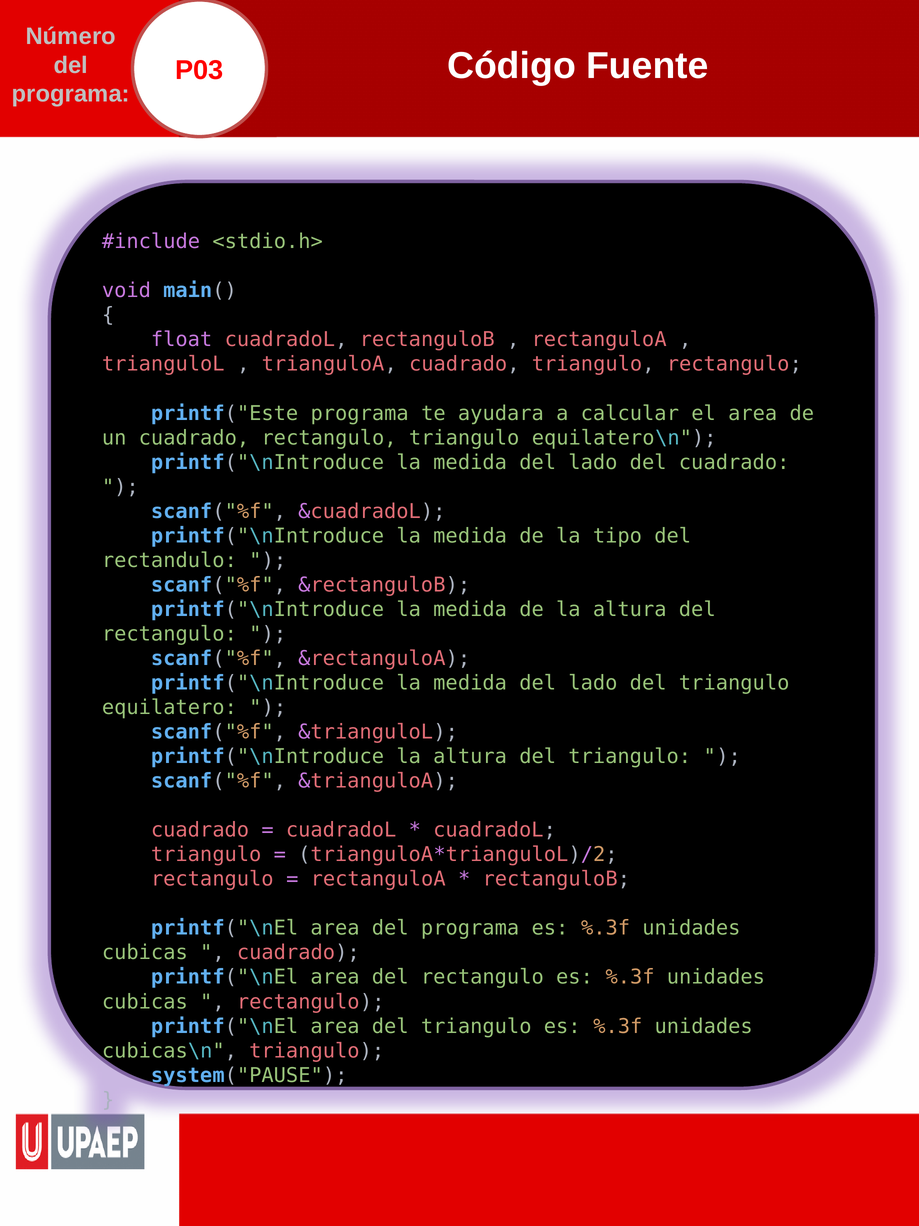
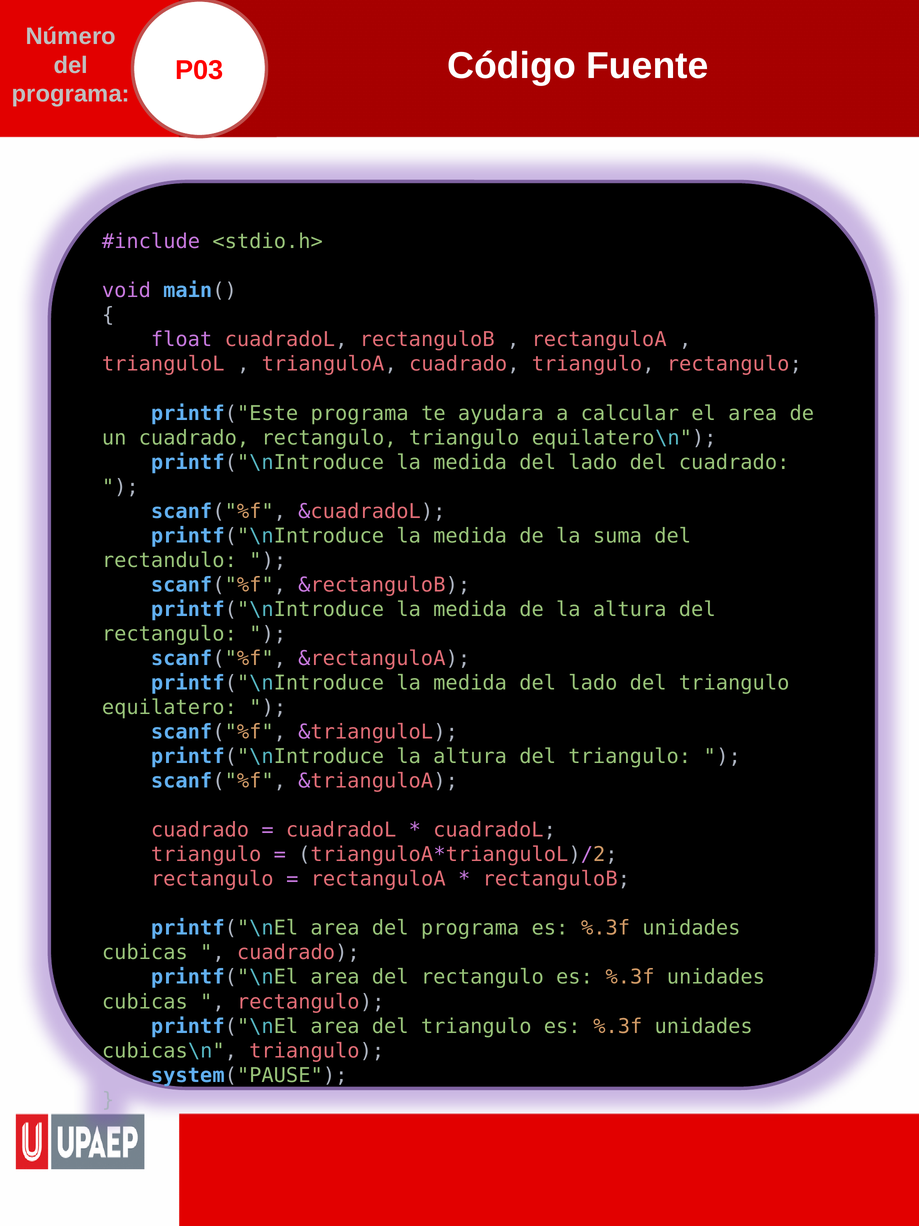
tipo: tipo -> suma
